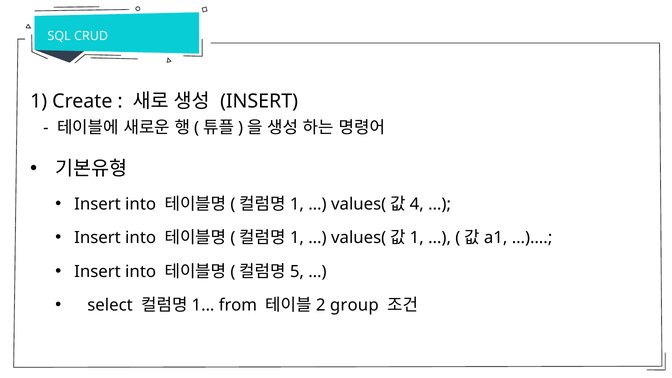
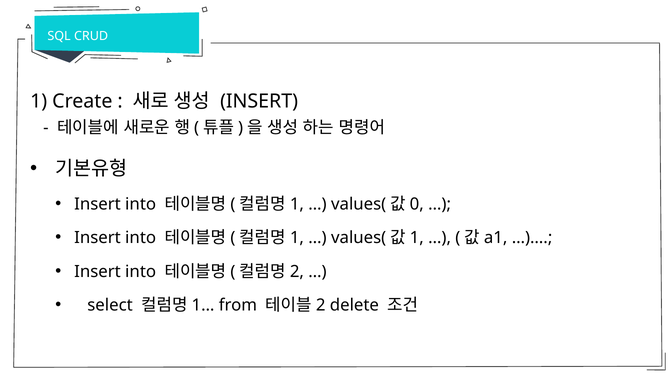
4: 4 -> 0
5 at (297, 272): 5 -> 2
group: group -> delete
